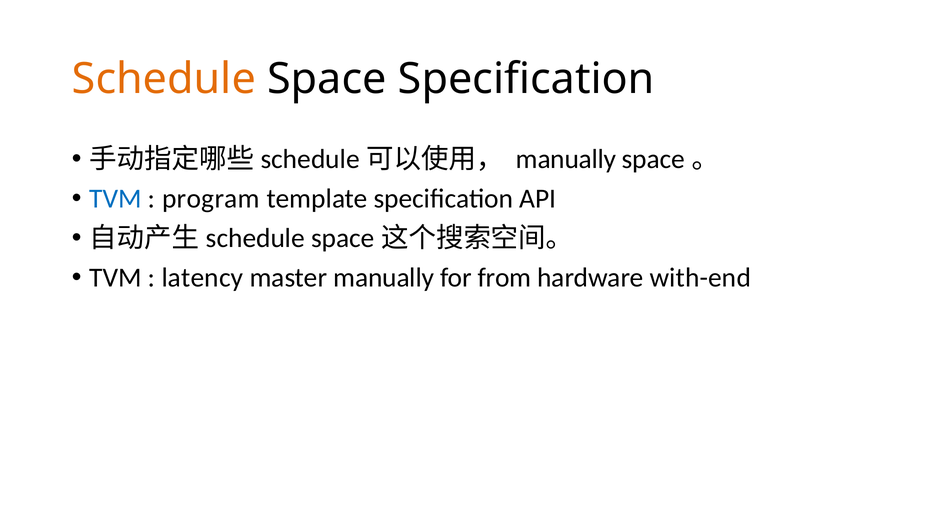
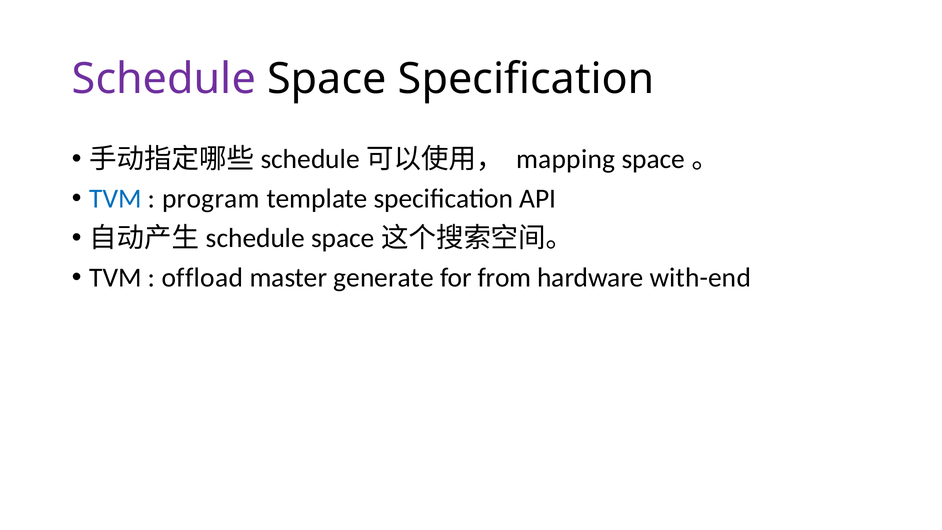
Schedule colour: orange -> purple
manually at (566, 159): manually -> mapping
latency: latency -> offload
master manually: manually -> generate
